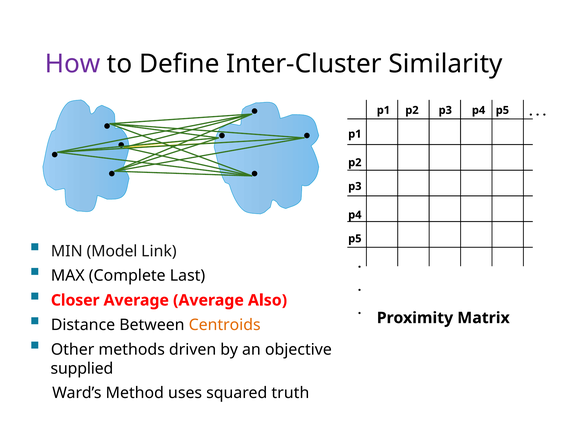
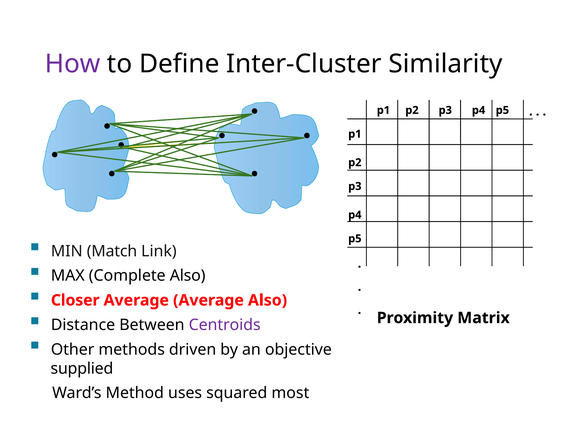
Model: Model -> Match
Complete Last: Last -> Also
Centroids colour: orange -> purple
truth: truth -> most
